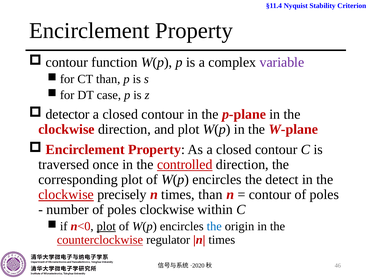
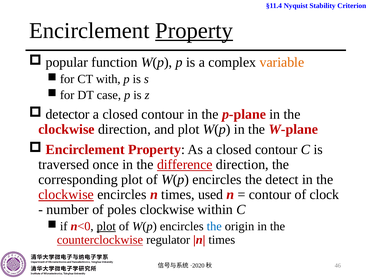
Property at (194, 31) underline: none -> present
contour at (67, 62): contour -> popular
variable colour: purple -> orange
CT than: than -> with
controlled: controlled -> difference
clockwise precisely: precisely -> encircles
times than: than -> used
poles at (324, 194): poles -> clock
